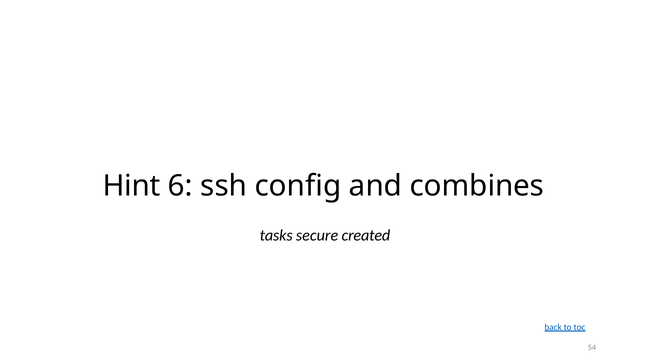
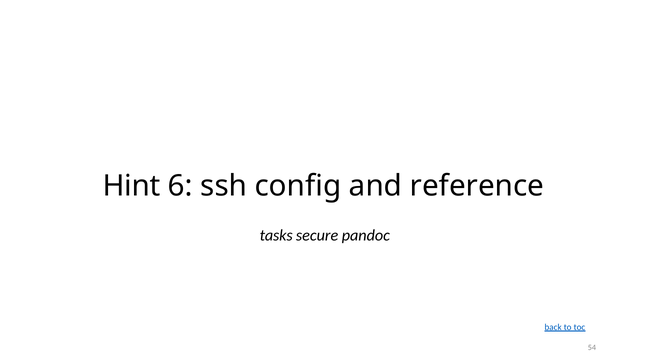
combines: combines -> reference
created: created -> pandoc
